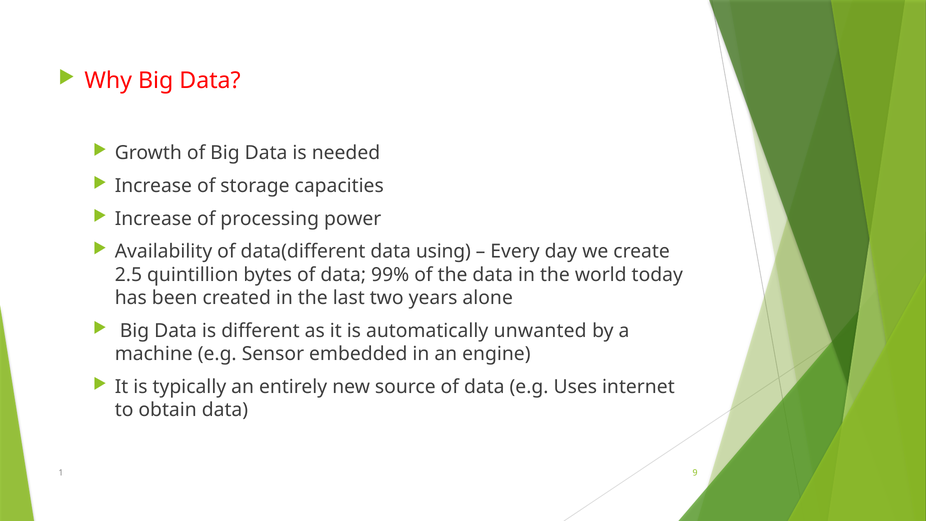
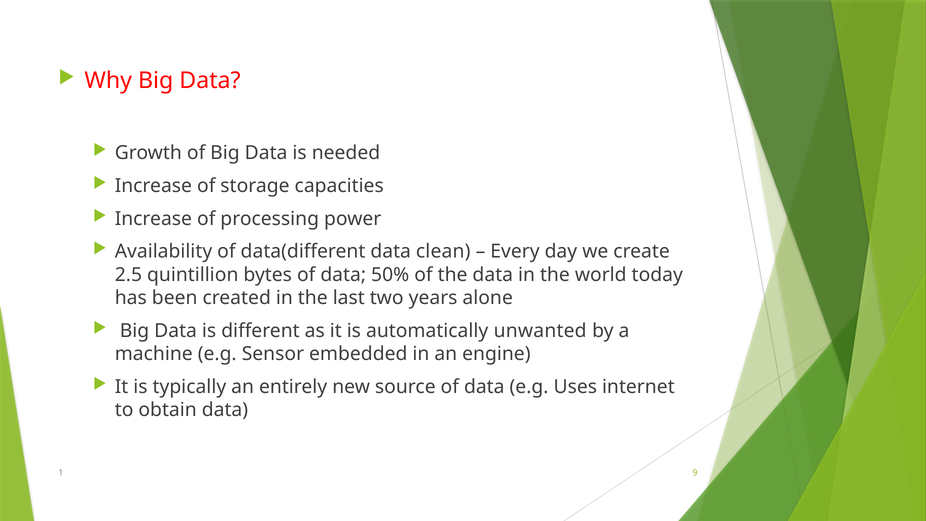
using: using -> clean
99%: 99% -> 50%
